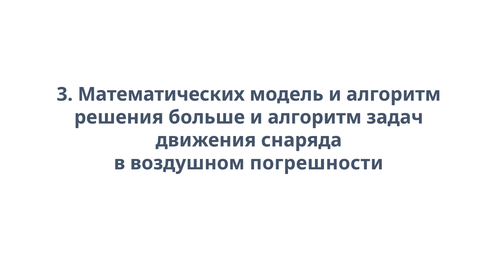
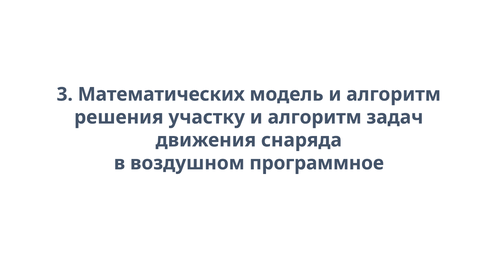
больше: больше -> участку
погрешности: погрешности -> программное
